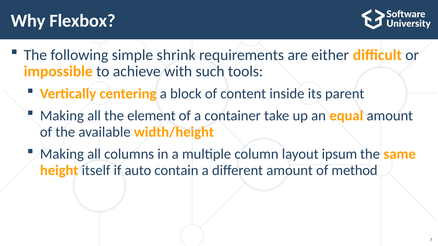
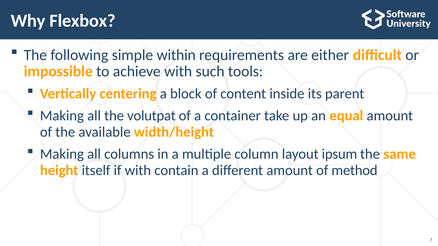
shrink: shrink -> within
element: element -> volutpat
if auto: auto -> with
